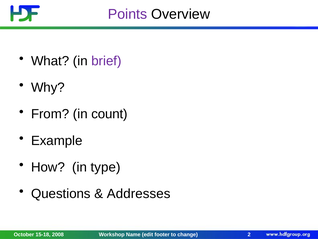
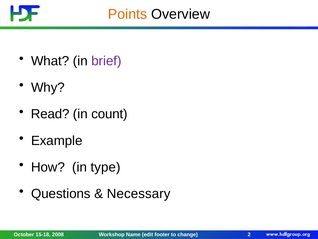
Points colour: purple -> orange
From: From -> Read
Addresses: Addresses -> Necessary
